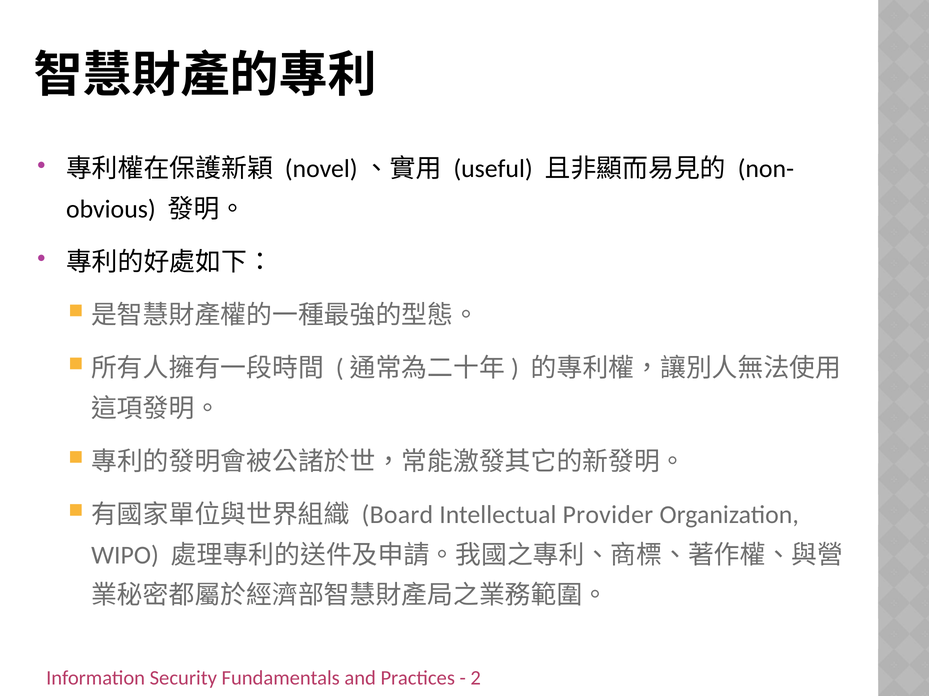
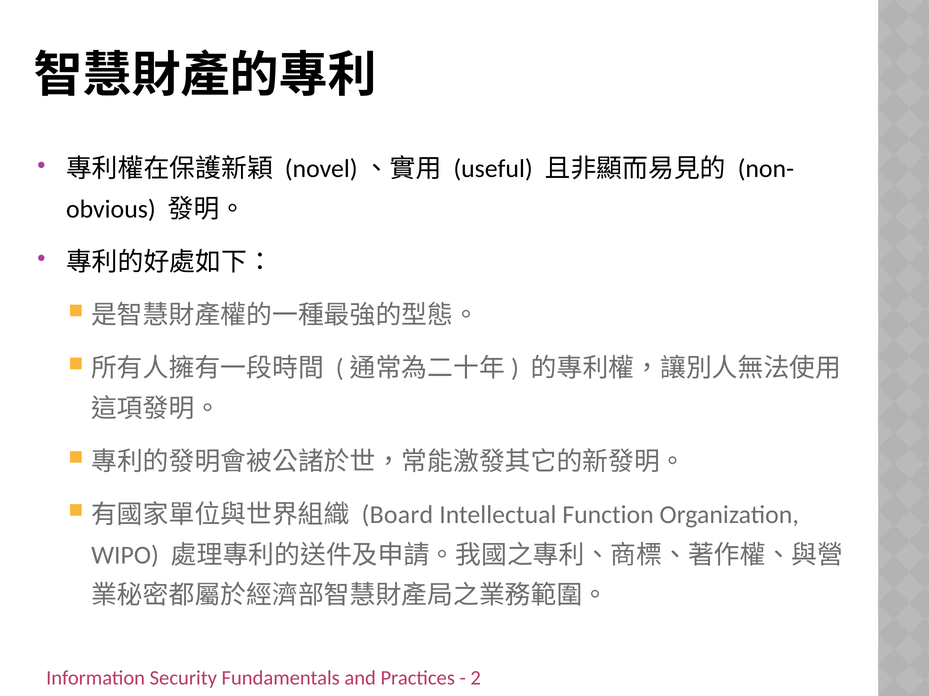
Provider: Provider -> Function
